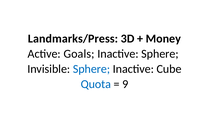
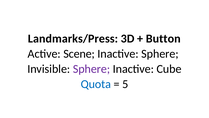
Money: Money -> Button
Goals: Goals -> Scene
Sphere at (91, 69) colour: blue -> purple
9: 9 -> 5
